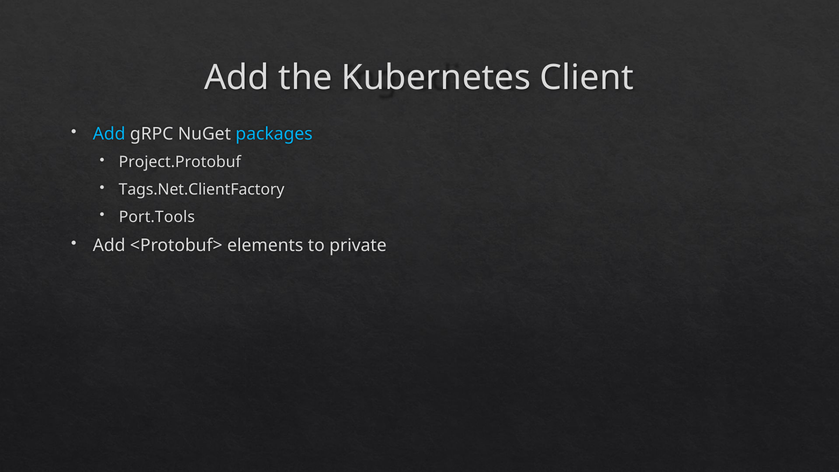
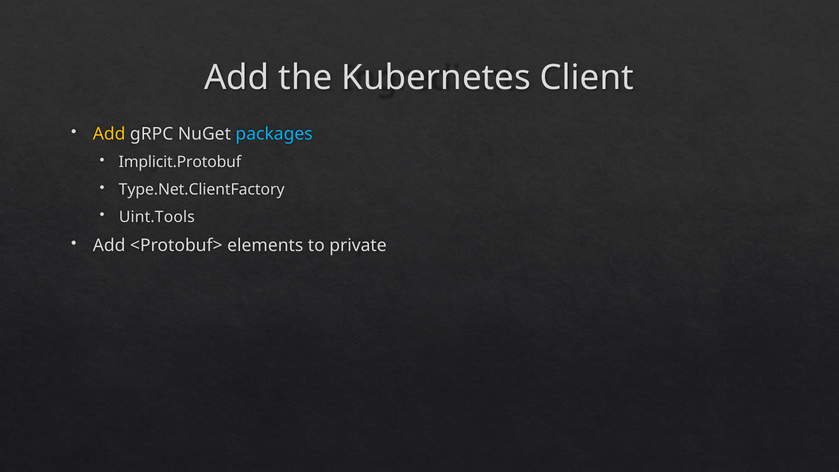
Add at (109, 134) colour: light blue -> yellow
Project.Protobuf: Project.Protobuf -> Implicit.Protobuf
Tags.Net.ClientFactory: Tags.Net.ClientFactory -> Type.Net.ClientFactory
Port.Tools: Port.Tools -> Uint.Tools
